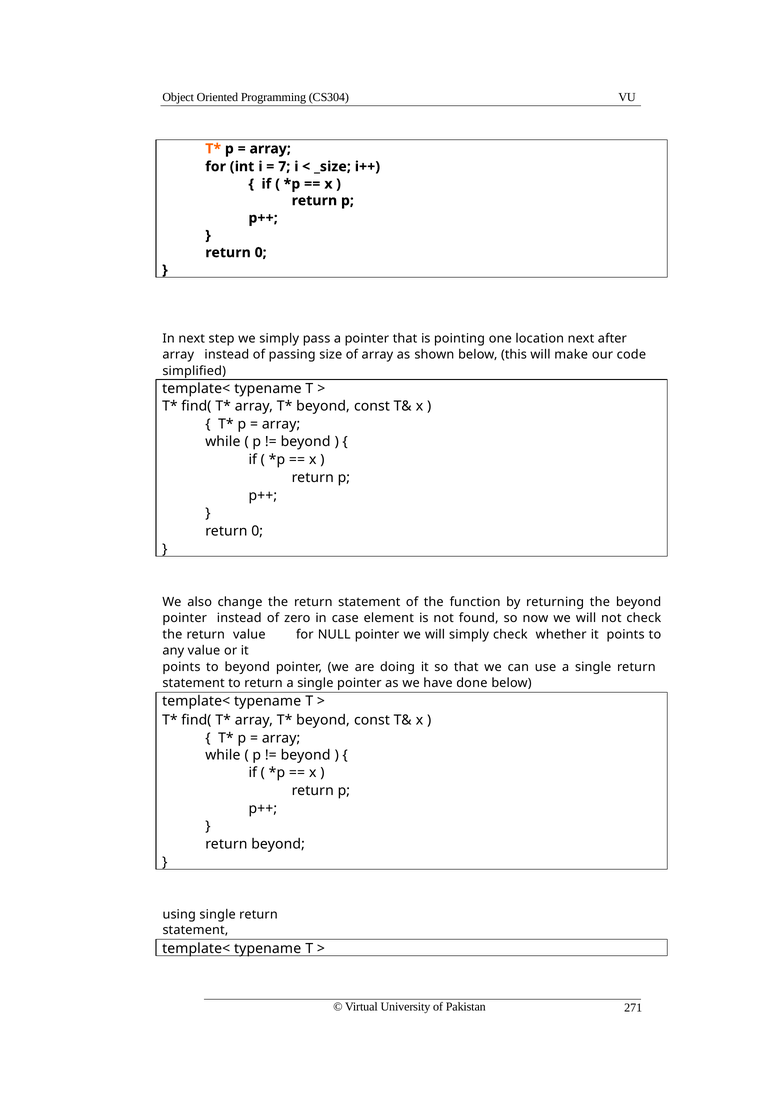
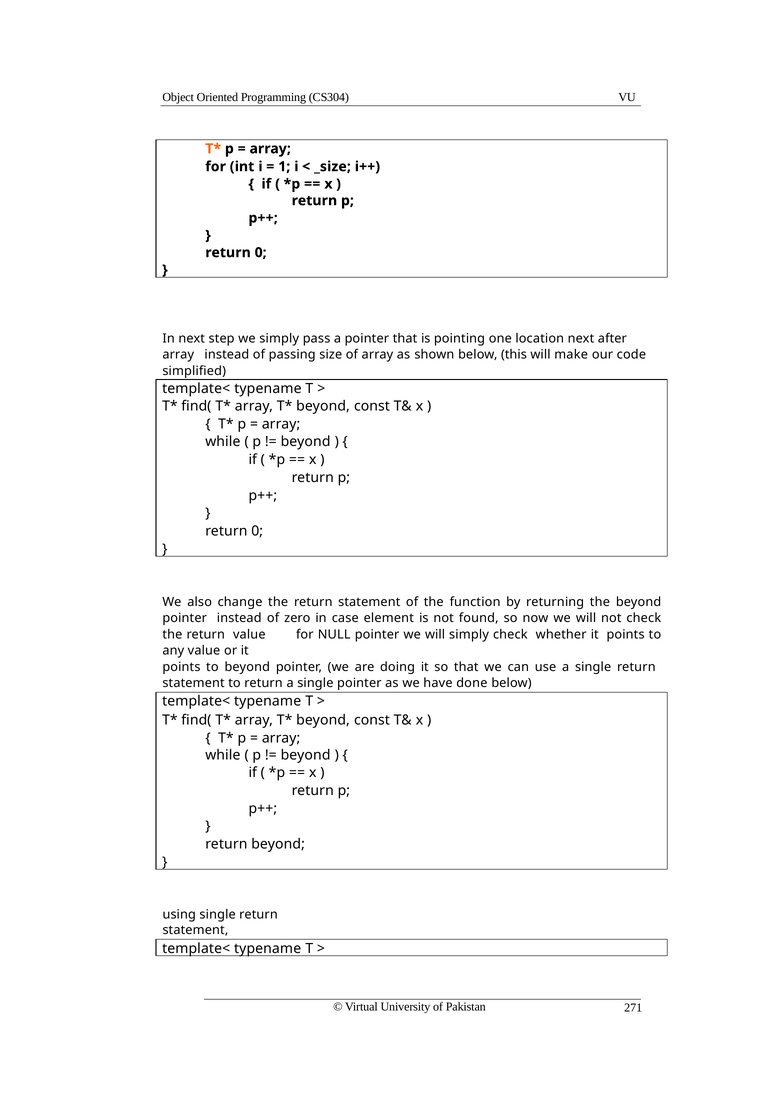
7: 7 -> 1
